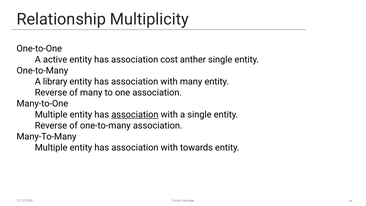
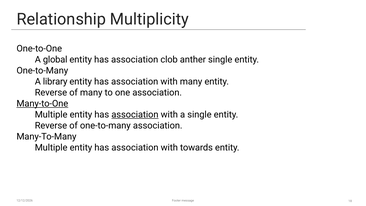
active: active -> global
cost: cost -> clob
Many-to-One underline: none -> present
